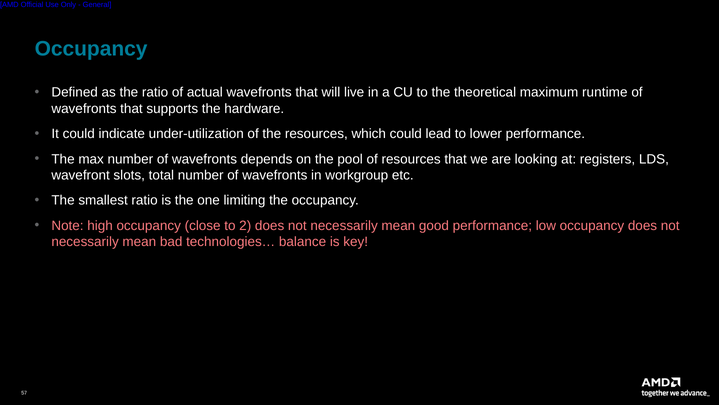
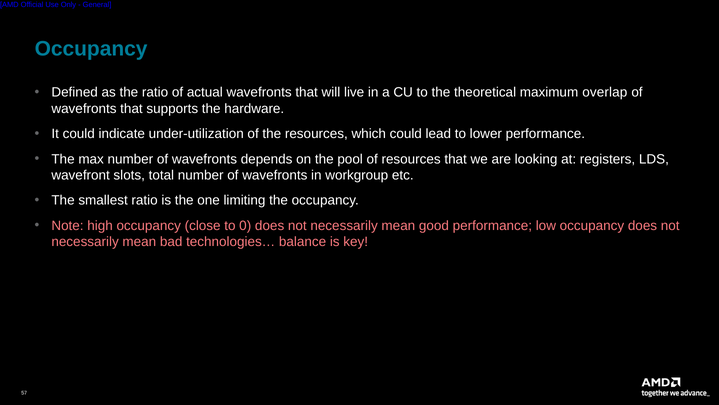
runtime: runtime -> overlap
2: 2 -> 0
